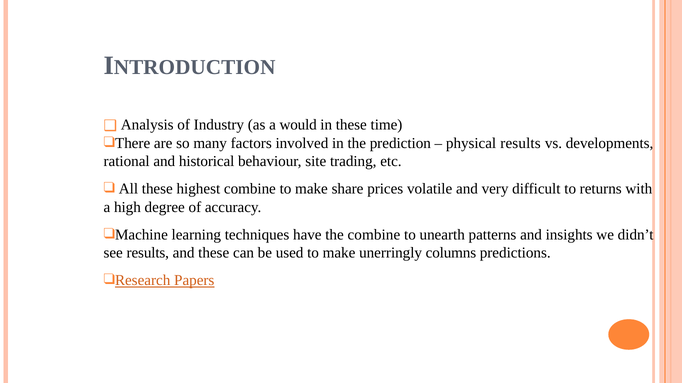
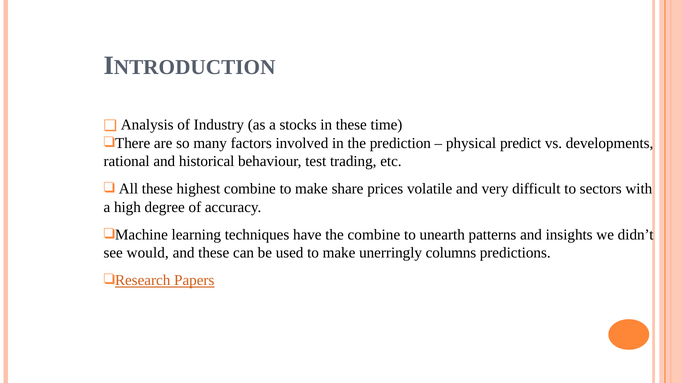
would: would -> stocks
physical results: results -> predict
site: site -> test
returns: returns -> sectors
see results: results -> would
